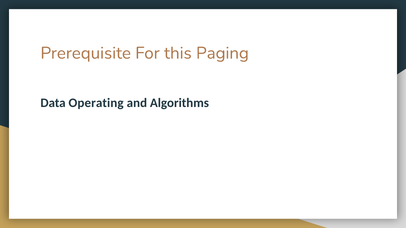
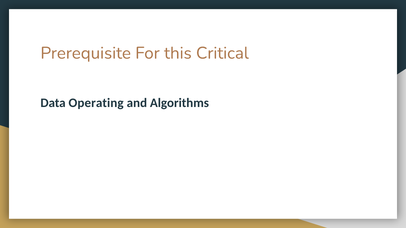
Paging: Paging -> Critical
